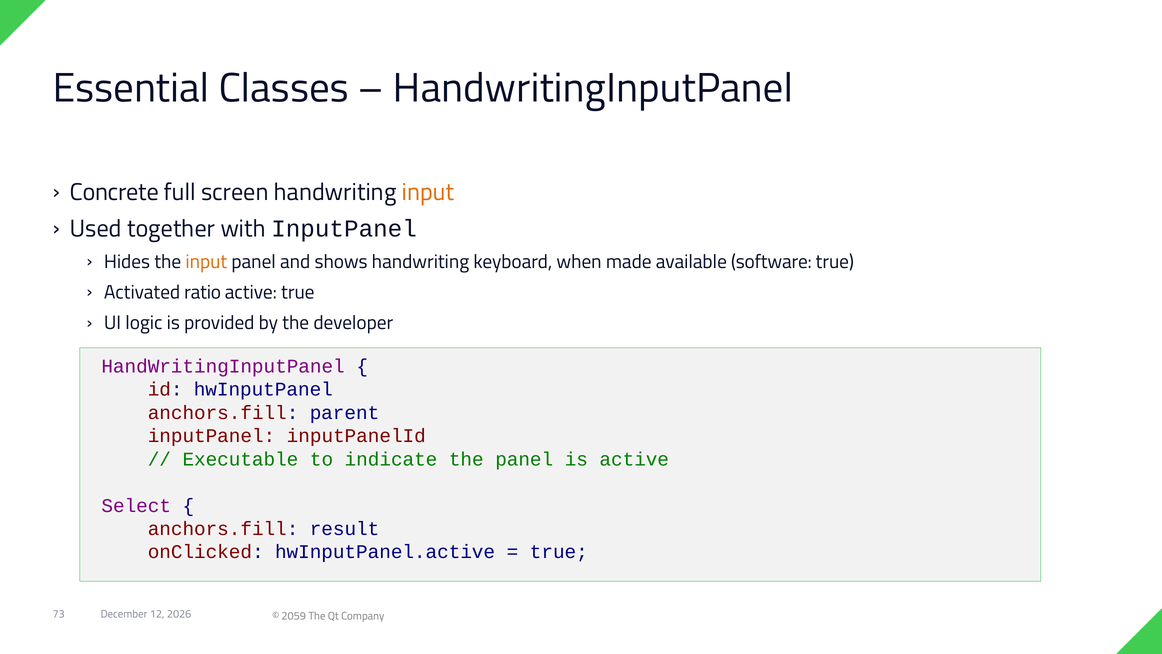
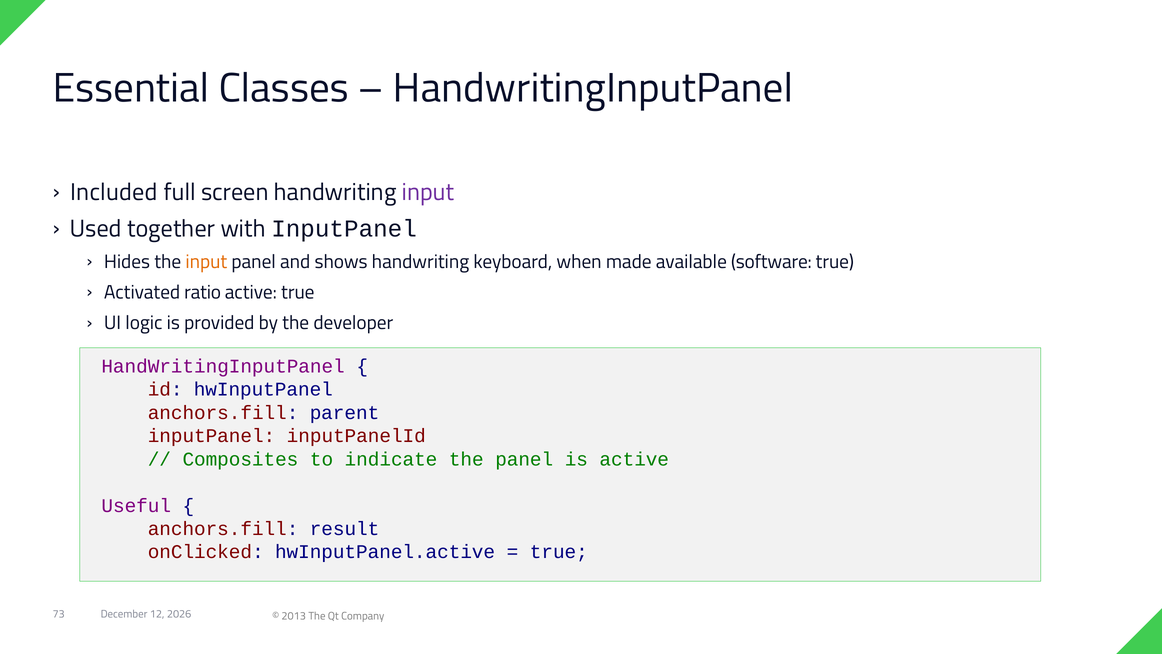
Concrete: Concrete -> Included
input at (428, 192) colour: orange -> purple
Executable: Executable -> Composites
Select: Select -> Useful
2059: 2059 -> 2013
